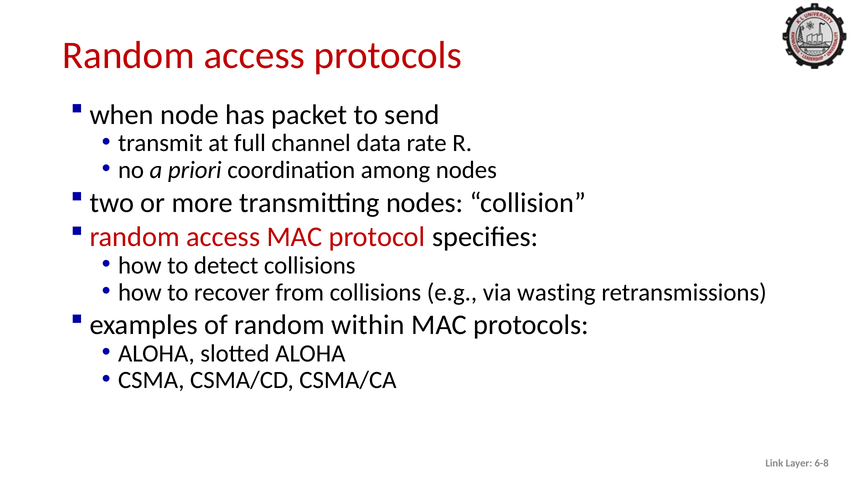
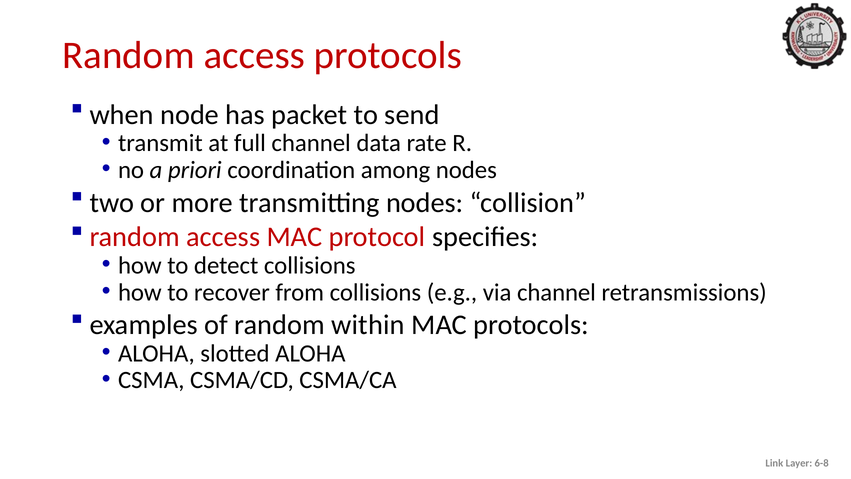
via wasting: wasting -> channel
